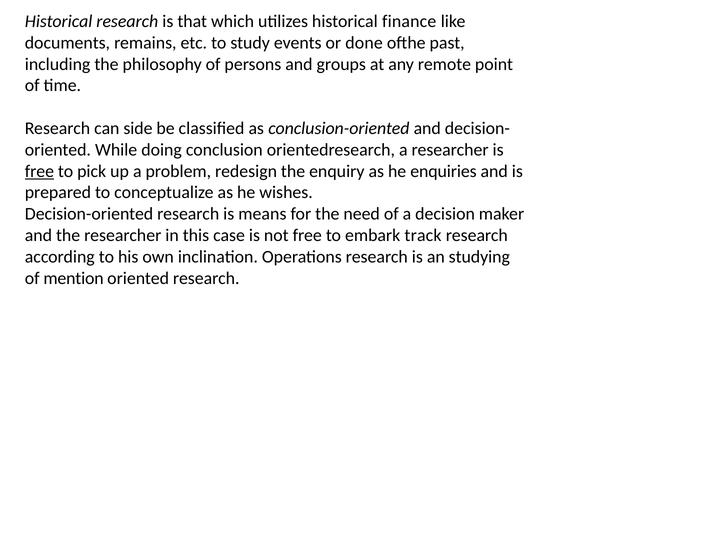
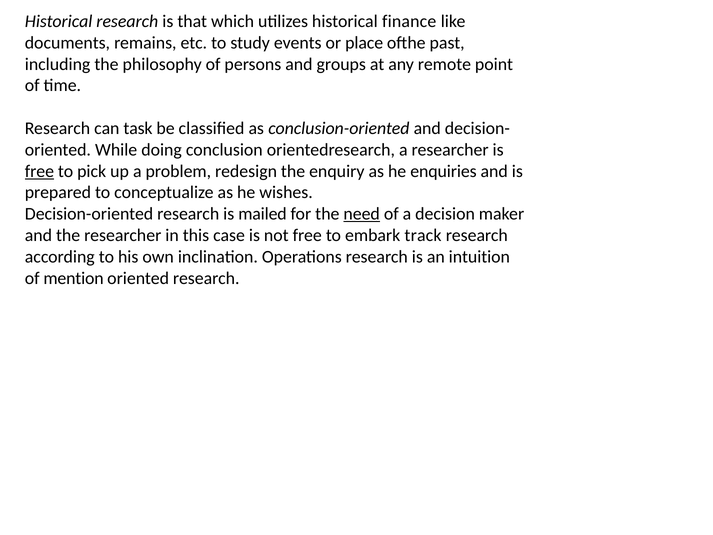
done: done -> place
side: side -> task
means: means -> mailed
need underline: none -> present
studying: studying -> intuition
